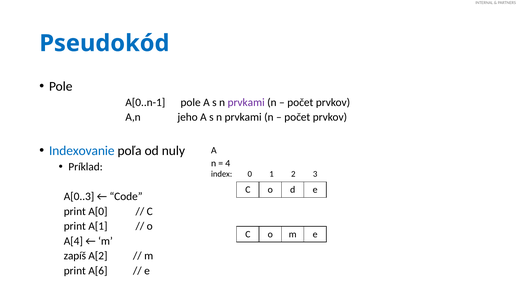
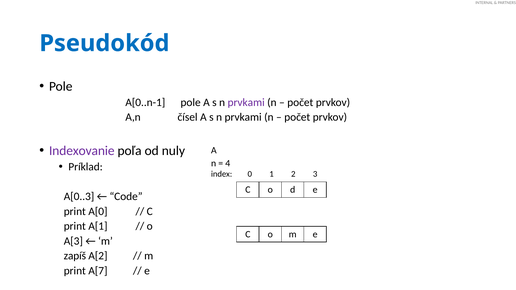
jeho: jeho -> čísel
Indexovanie colour: blue -> purple
A[4: A[4 -> A[3
A[6: A[6 -> A[7
